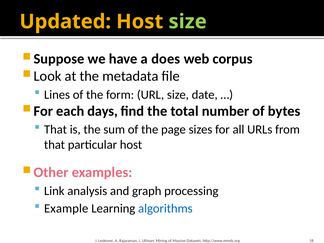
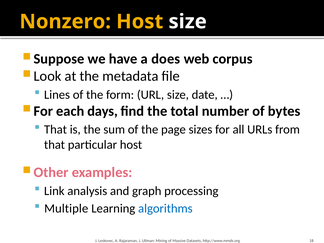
Updated: Updated -> Nonzero
size at (188, 22) colour: light green -> white
Example: Example -> Multiple
